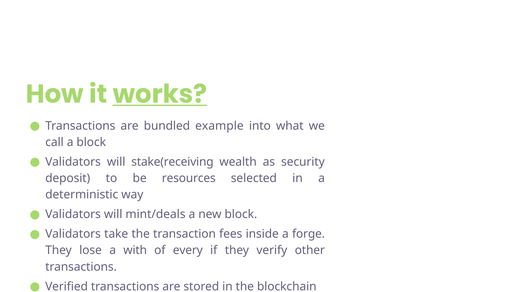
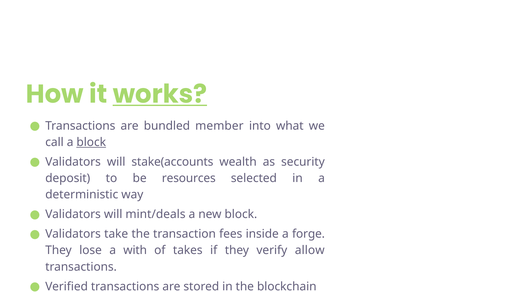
example: example -> member
block at (91, 142) underline: none -> present
stake(receiving: stake(receiving -> stake(accounts
every: every -> takes
other: other -> allow
